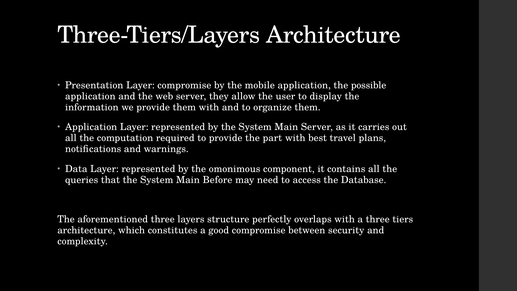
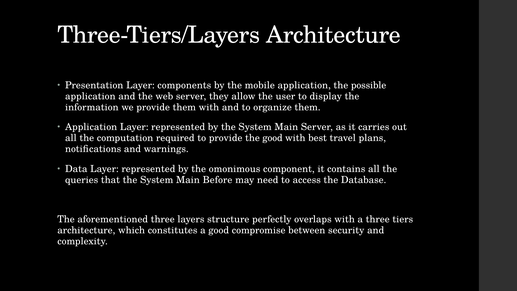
Layer compromise: compromise -> components
the part: part -> good
